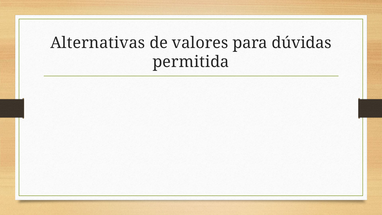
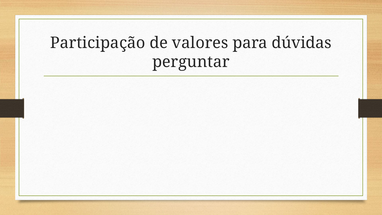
Alternativas: Alternativas -> Participação
permitida: permitida -> perguntar
